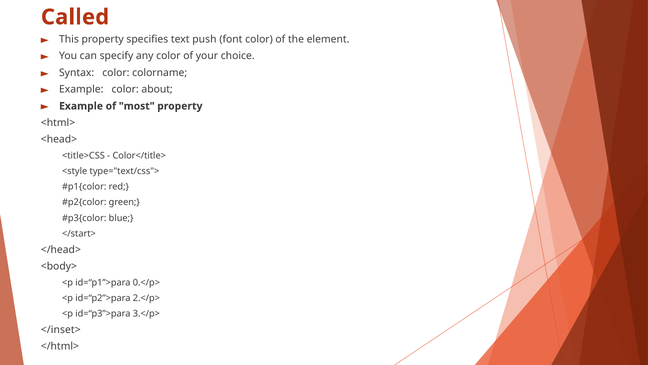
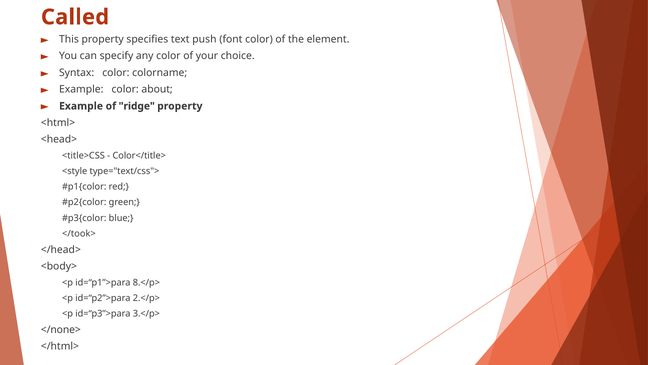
most: most -> ridge
</start>: </start> -> </took>
0.</p>: 0.</p> -> 8.</p>
</inset>: </inset> -> </none>
